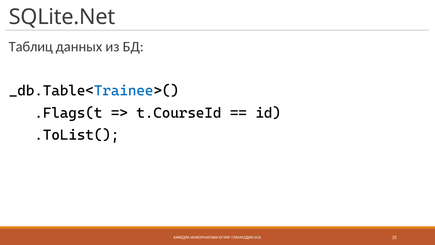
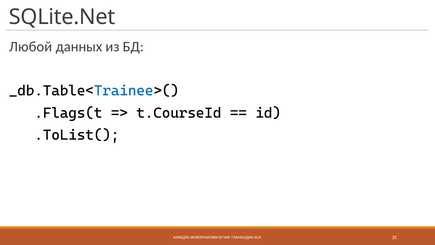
Таблиц: Таблиц -> Любой
